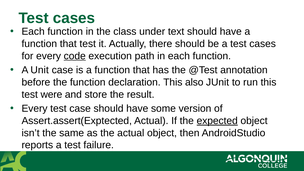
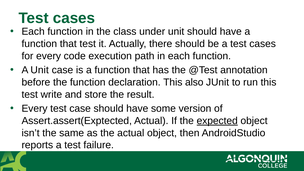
under text: text -> unit
code underline: present -> none
were: were -> write
